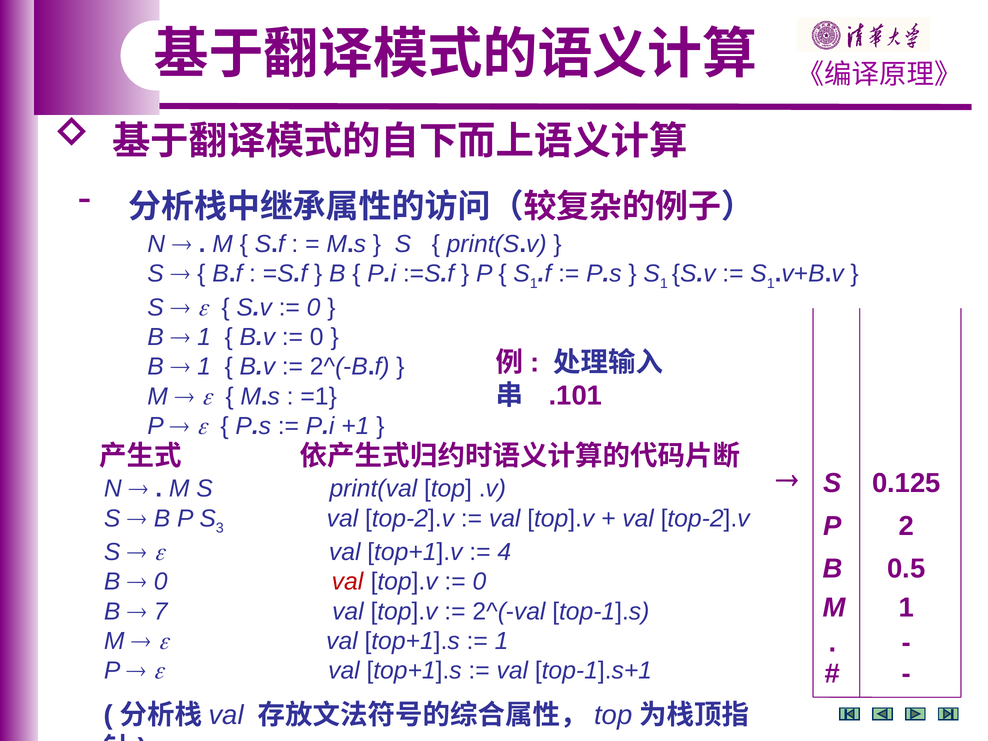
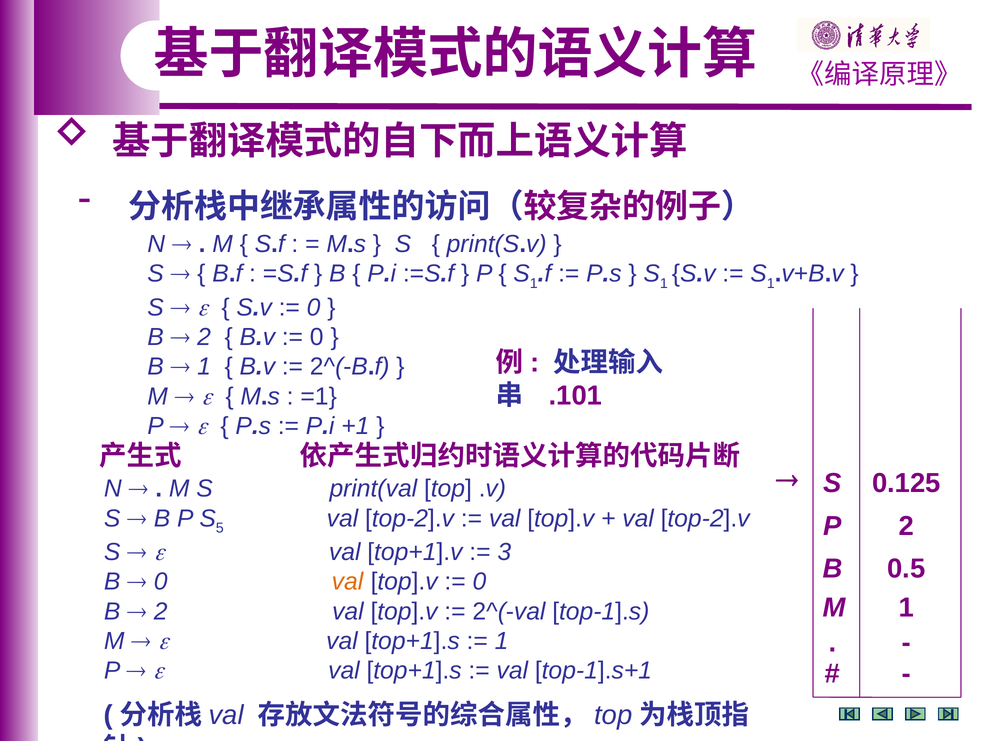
1 at (204, 337): 1 -> 2
3: 3 -> 5
4: 4 -> 3
val at (347, 582) colour: red -> orange
7 at (161, 611): 7 -> 2
